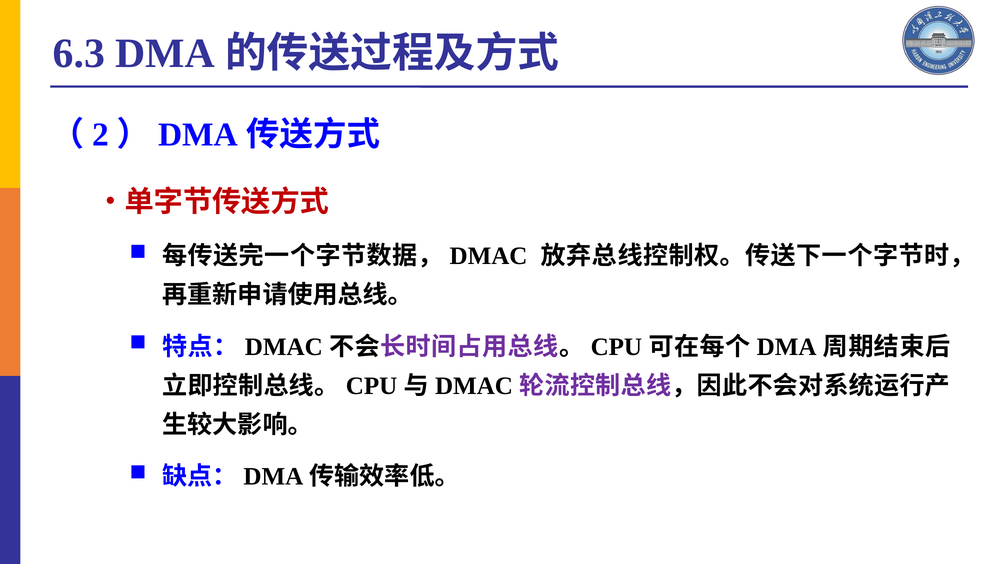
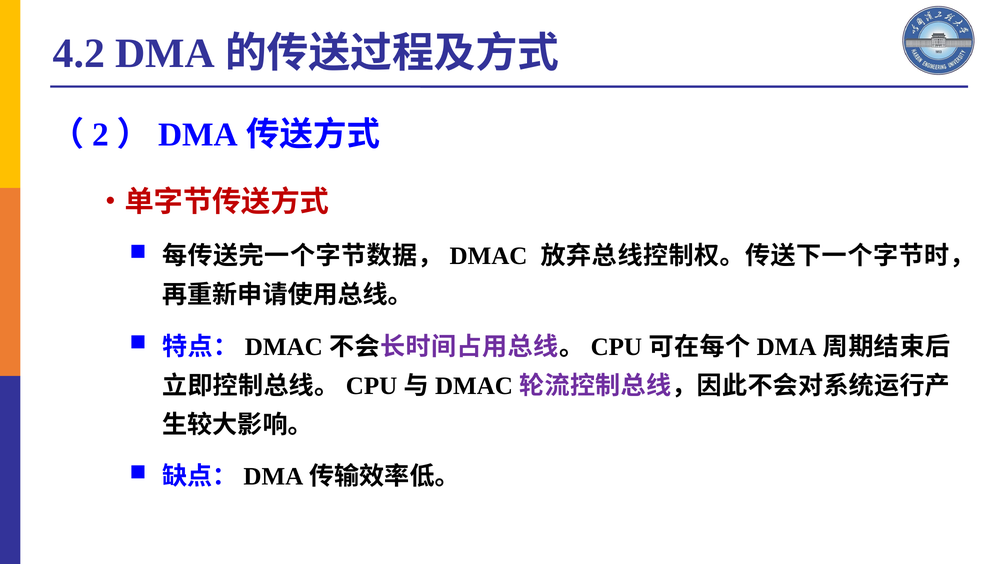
6.3: 6.3 -> 4.2
